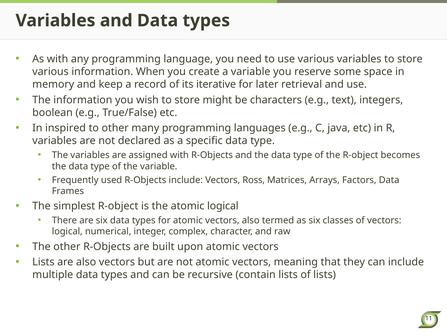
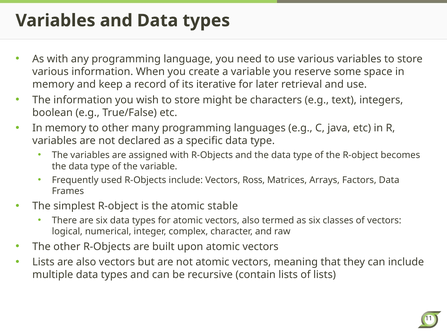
inspired at (66, 128): inspired -> memory
atomic logical: logical -> stable
